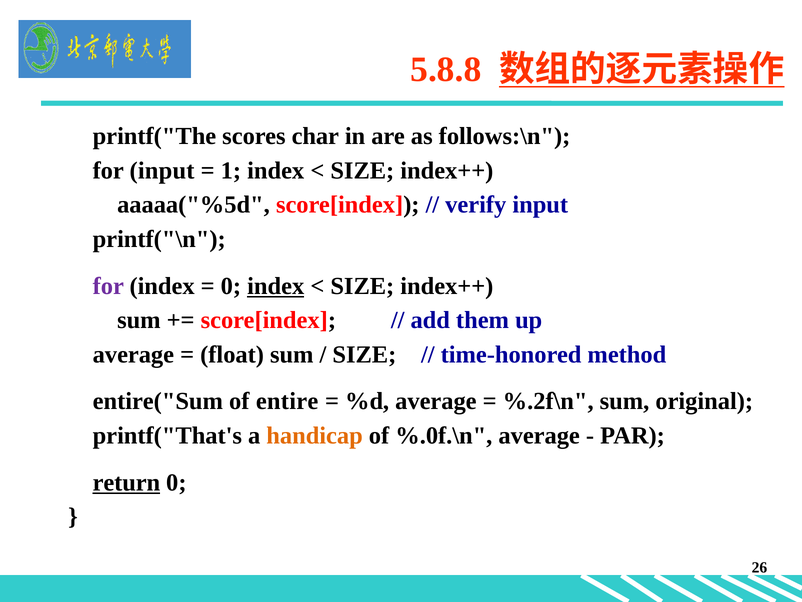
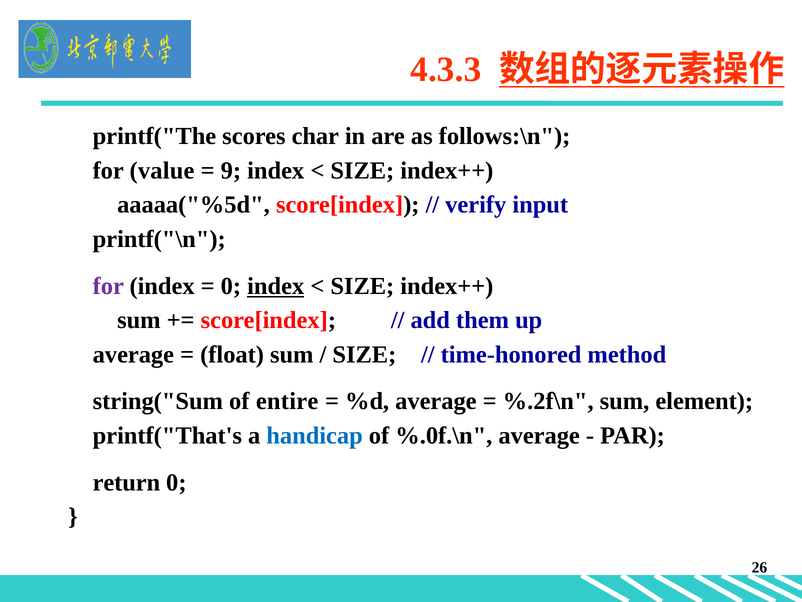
5.8.8: 5.8.8 -> 4.3.3
for input: input -> value
1: 1 -> 9
entire("Sum: entire("Sum -> string("Sum
original: original -> element
handicap colour: orange -> blue
return underline: present -> none
